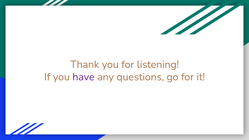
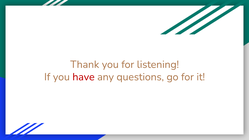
have colour: purple -> red
